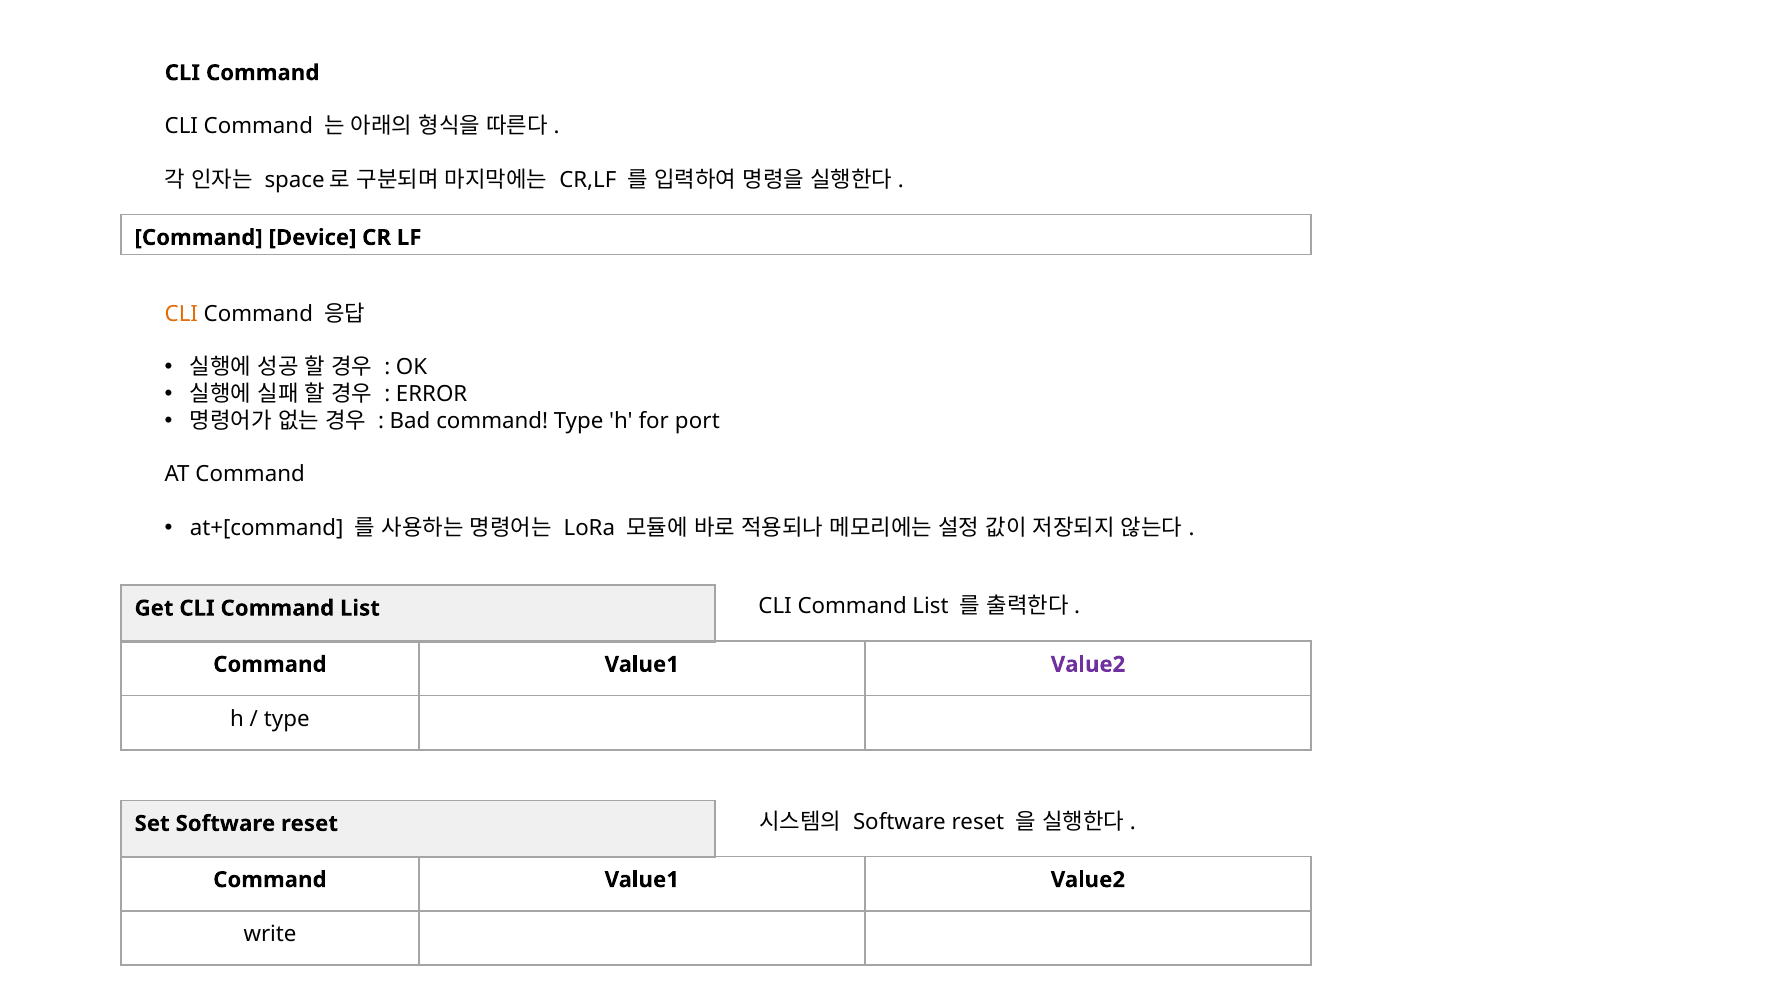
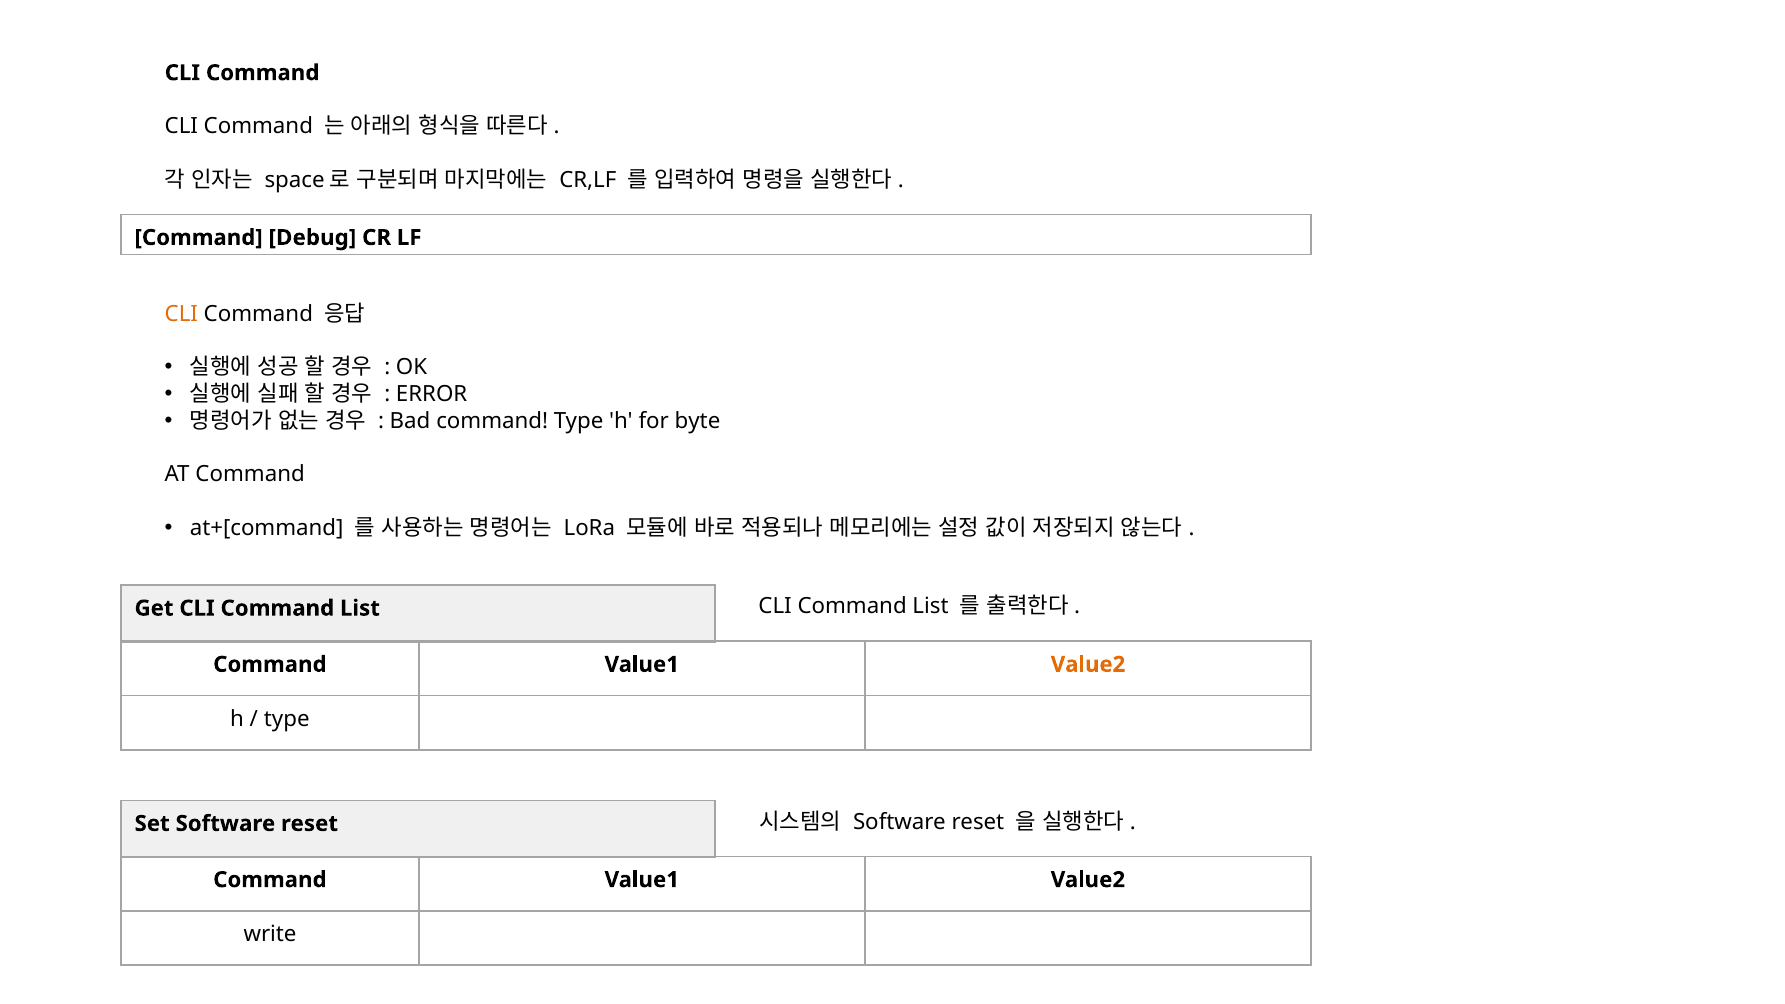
Device: Device -> Debug
port: port -> byte
Value2 at (1088, 664) colour: purple -> orange
